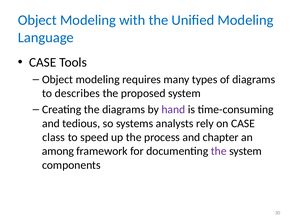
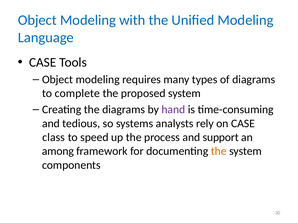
describes: describes -> complete
chapter: chapter -> support
the at (219, 152) colour: purple -> orange
